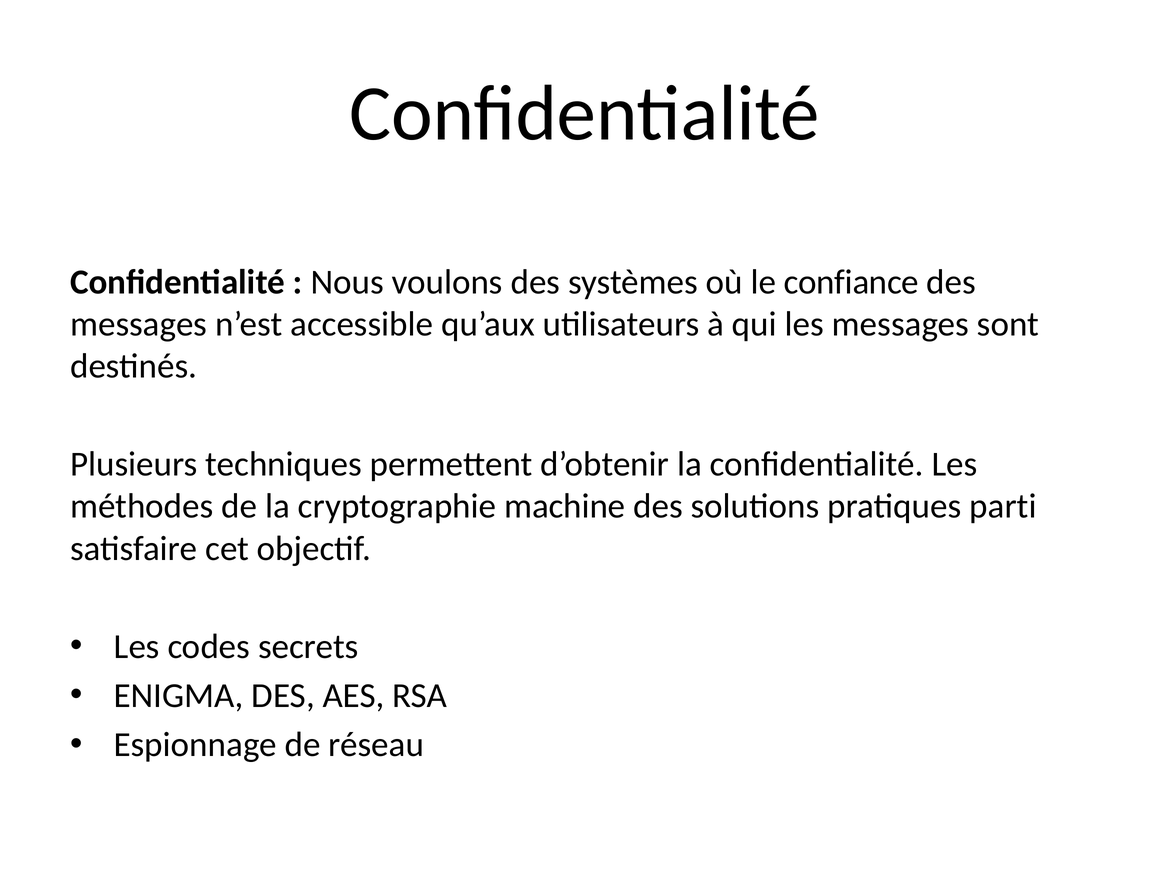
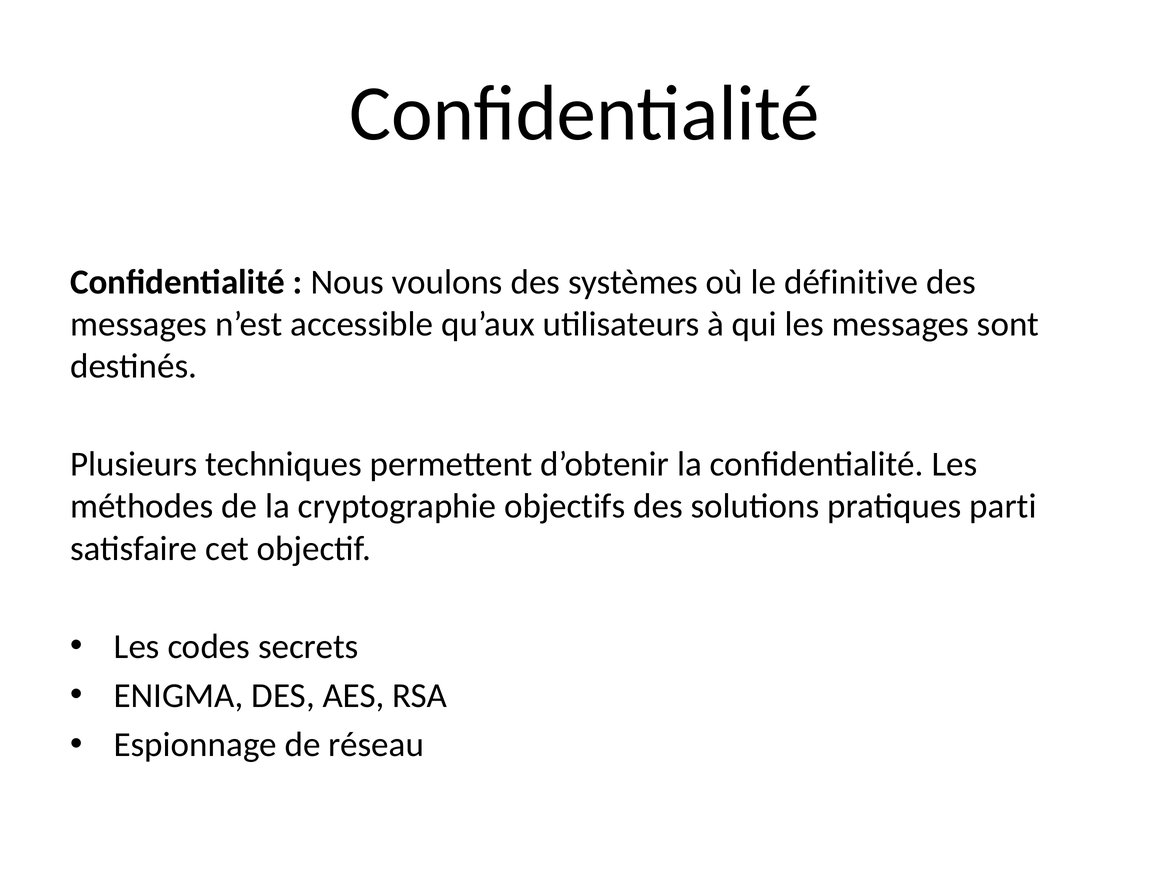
confiance: confiance -> définitive
machine: machine -> objectifs
